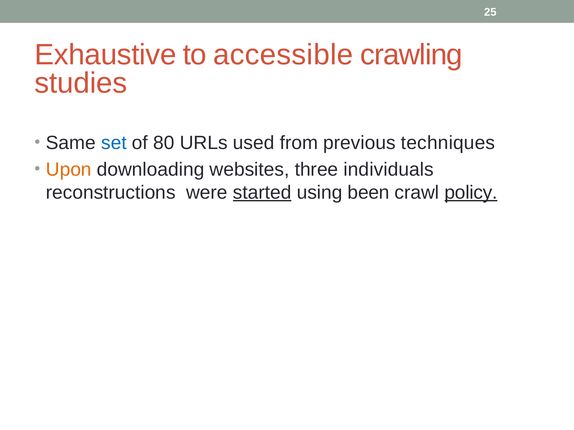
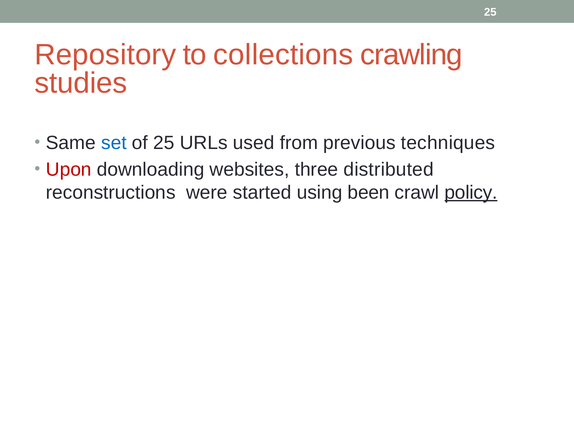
Exhaustive: Exhaustive -> Repository
accessible: accessible -> collections
of 80: 80 -> 25
Upon colour: orange -> red
individuals: individuals -> distributed
started underline: present -> none
